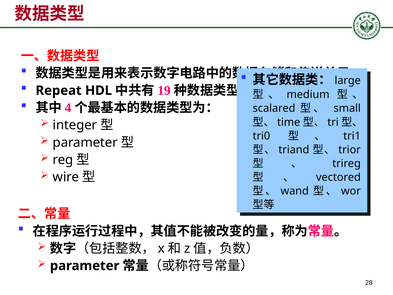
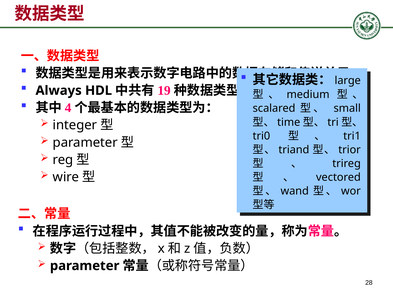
Repeat: Repeat -> Always
